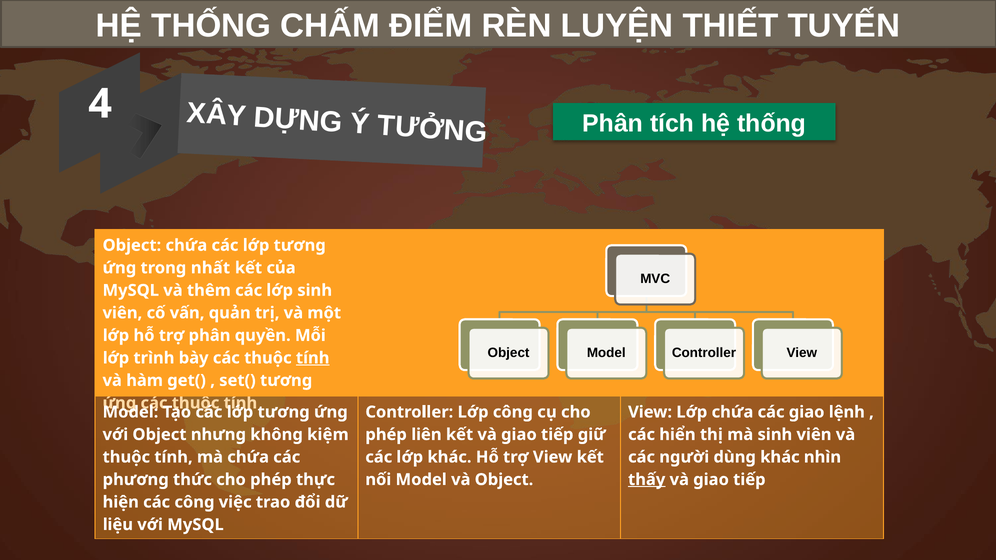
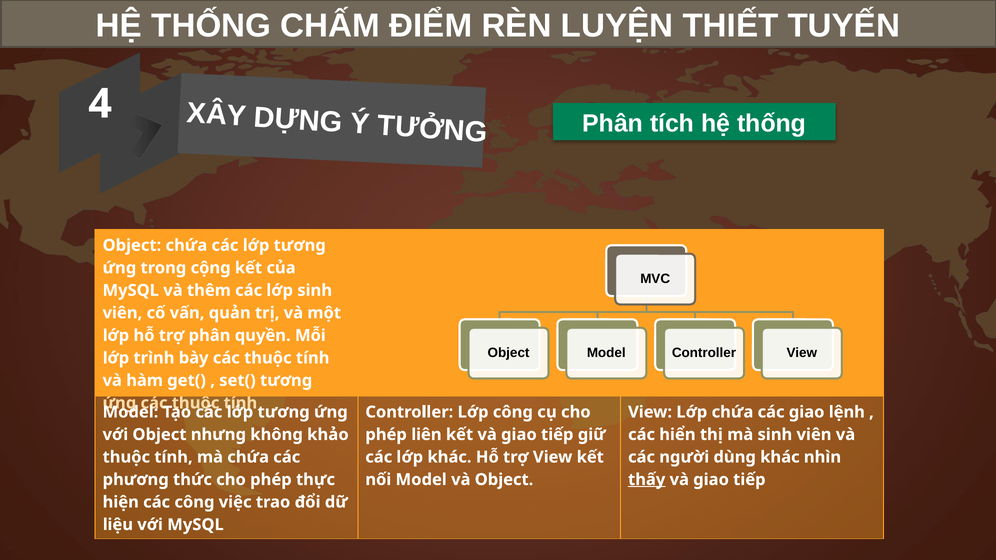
nhất: nhất -> cộng
tính at (313, 358) underline: present -> none
kiệm: kiệm -> khảo
